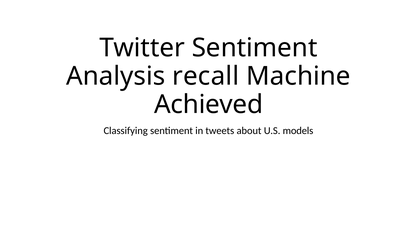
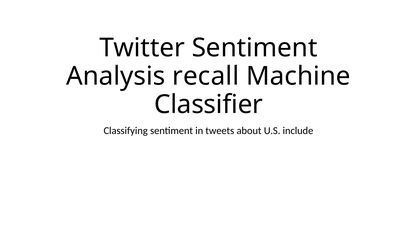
Achieved: Achieved -> Classifier
models: models -> include
